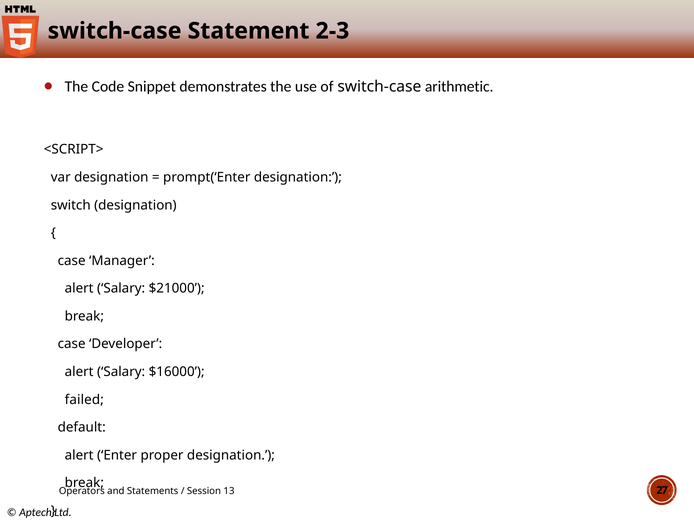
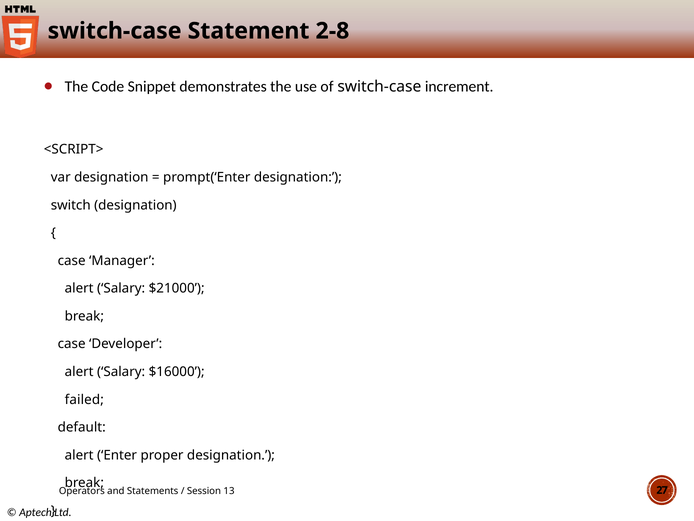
2-3: 2-3 -> 2-8
arithmetic: arithmetic -> increment
